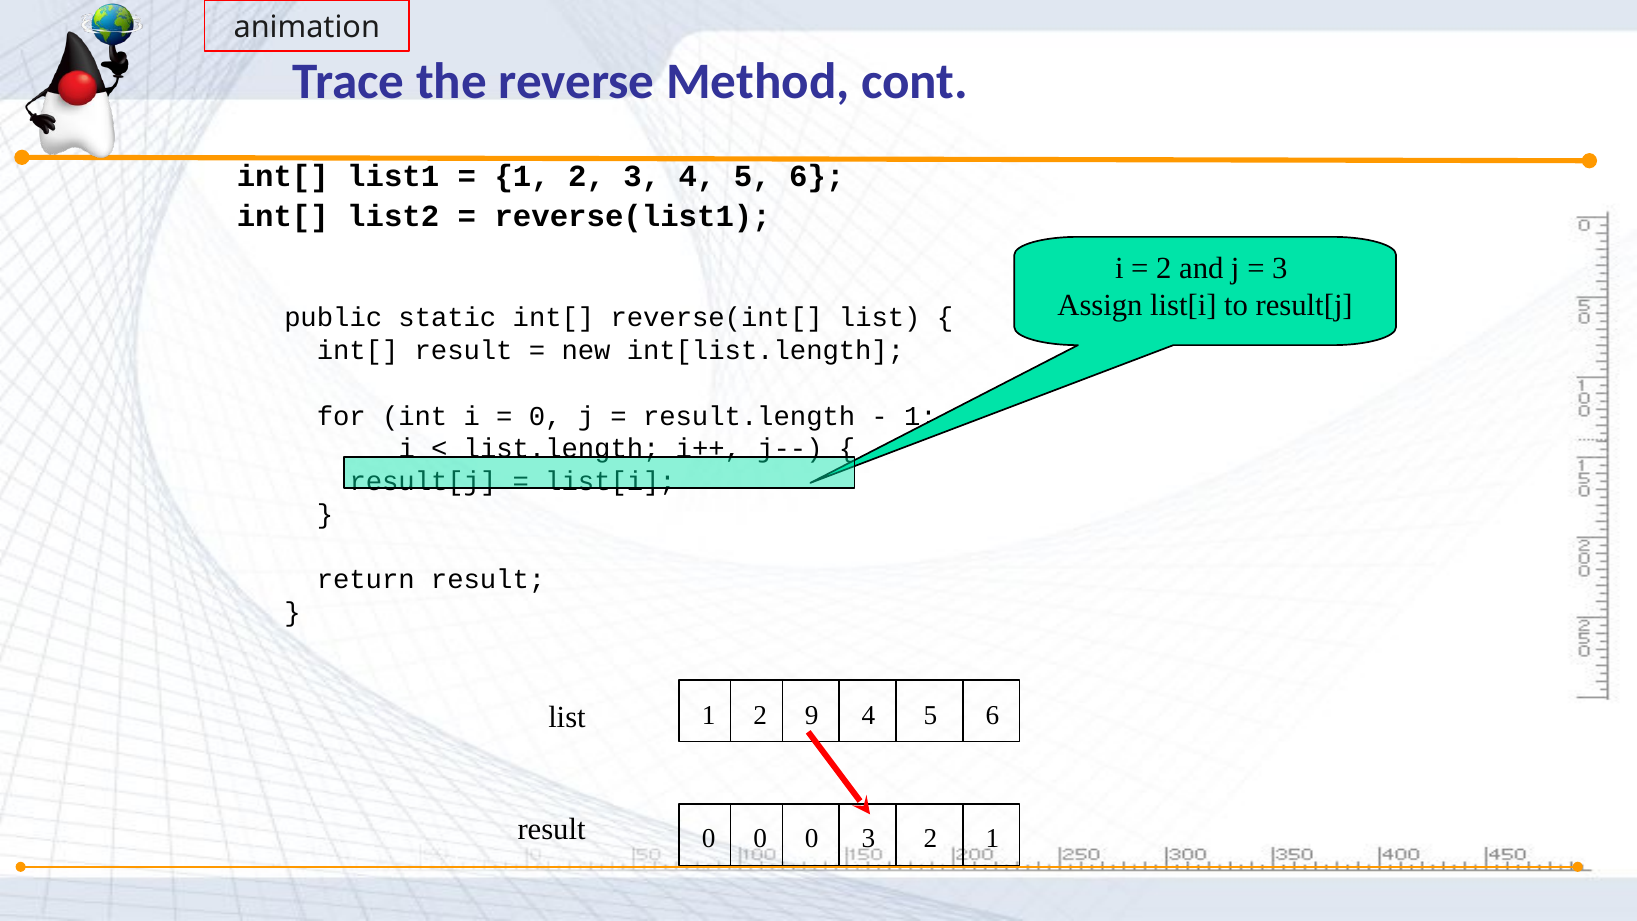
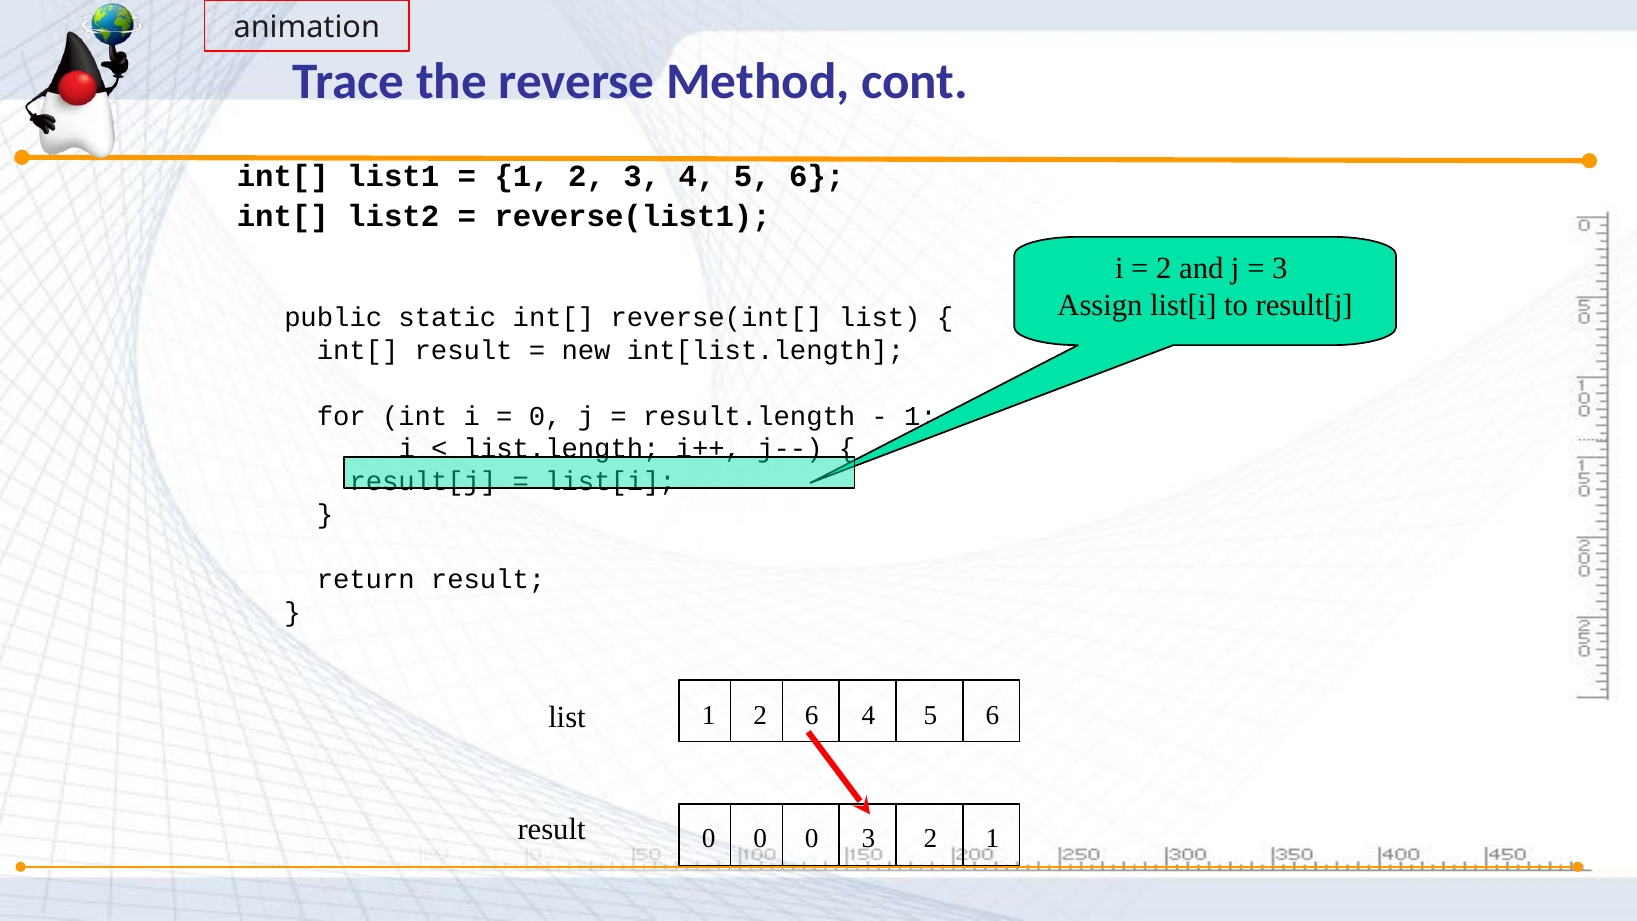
2 9: 9 -> 6
